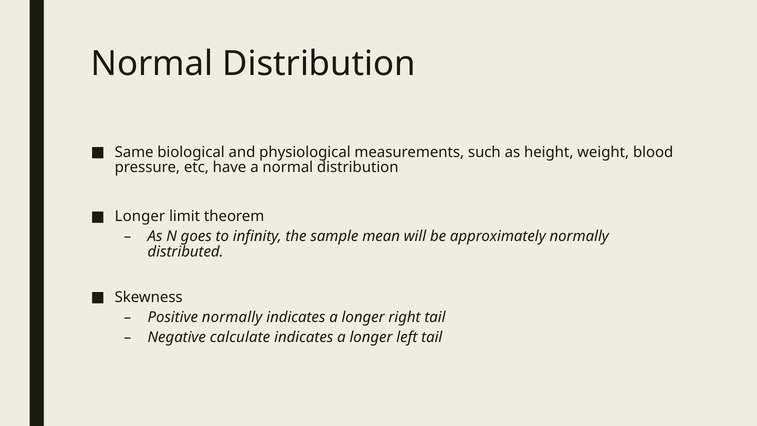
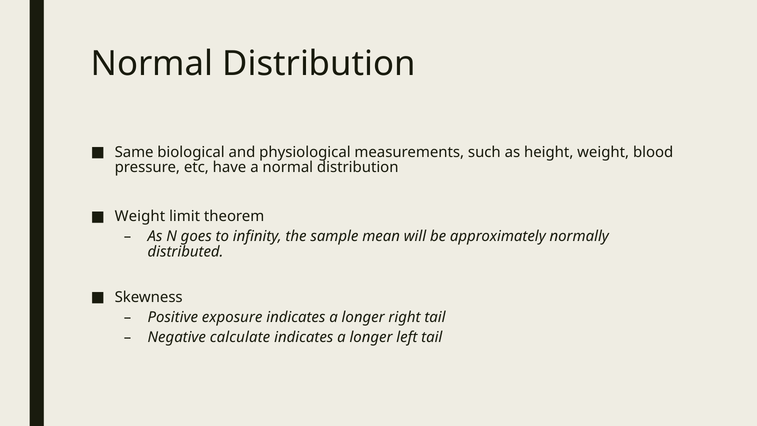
Longer at (140, 216): Longer -> Weight
Positive normally: normally -> exposure
